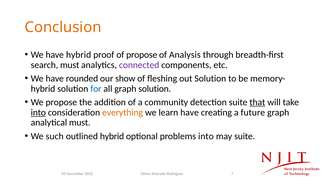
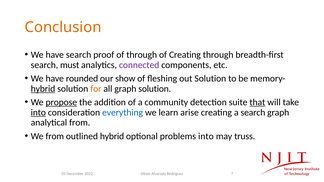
have hybrid: hybrid -> search
of propose: propose -> through
of Analysis: Analysis -> Creating
hybrid at (43, 89) underline: none -> present
for colour: blue -> orange
propose at (61, 102) underline: none -> present
everything colour: orange -> blue
learn have: have -> arise
a future: future -> search
analytical must: must -> from
We such: such -> from
may suite: suite -> truss
